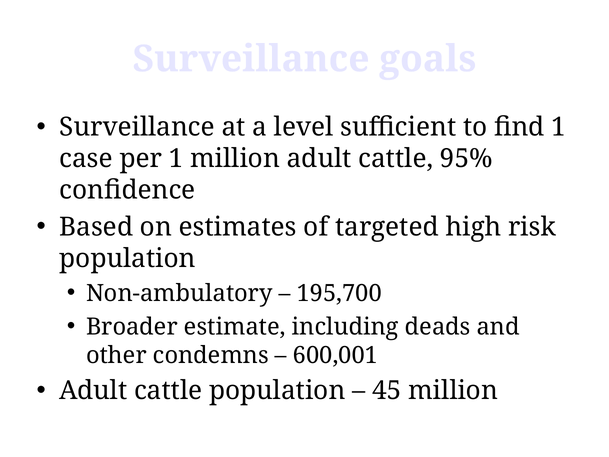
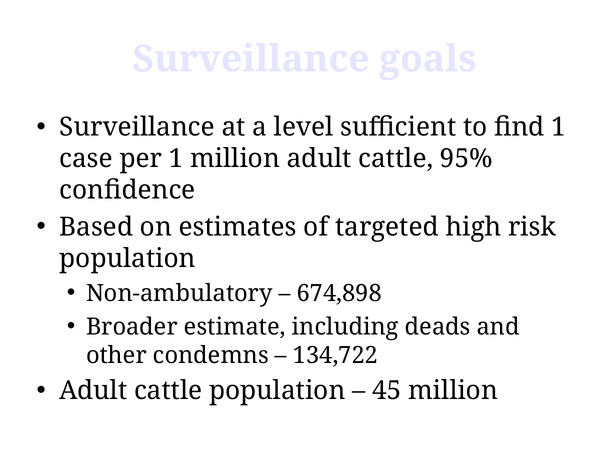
195,700: 195,700 -> 674,898
600,001: 600,001 -> 134,722
